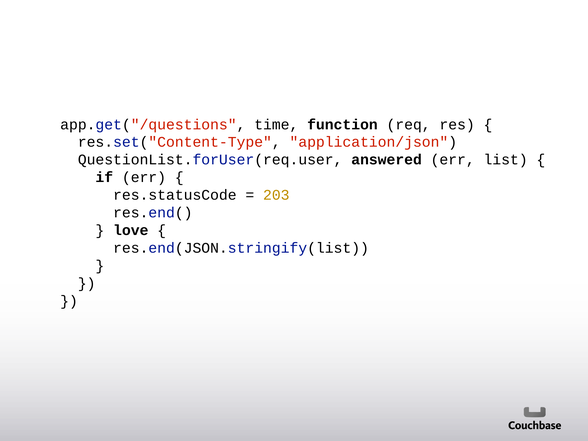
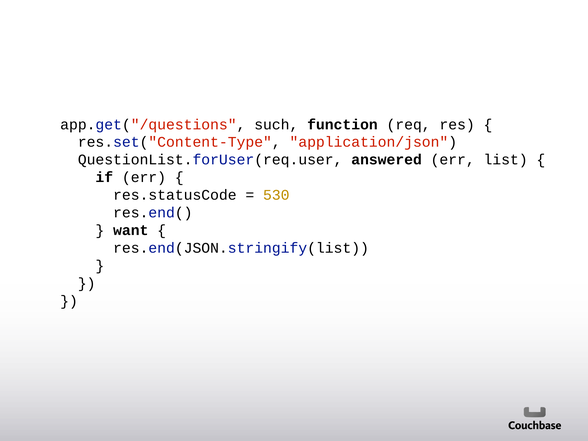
time: time -> such
203: 203 -> 530
love: love -> want
